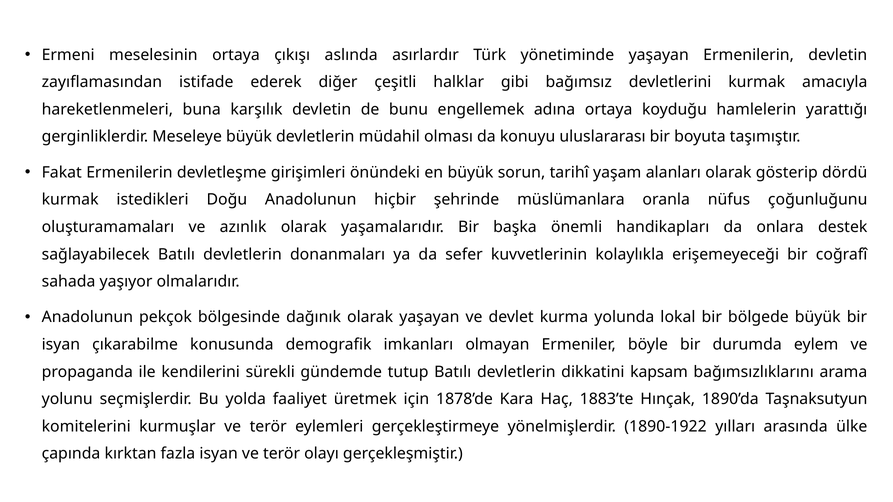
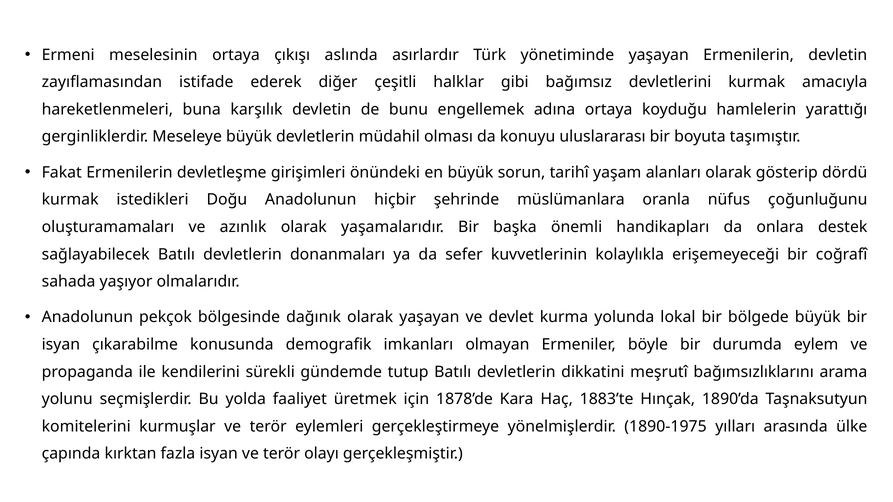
kapsam: kapsam -> meşrutî
1890-1922: 1890-1922 -> 1890-1975
